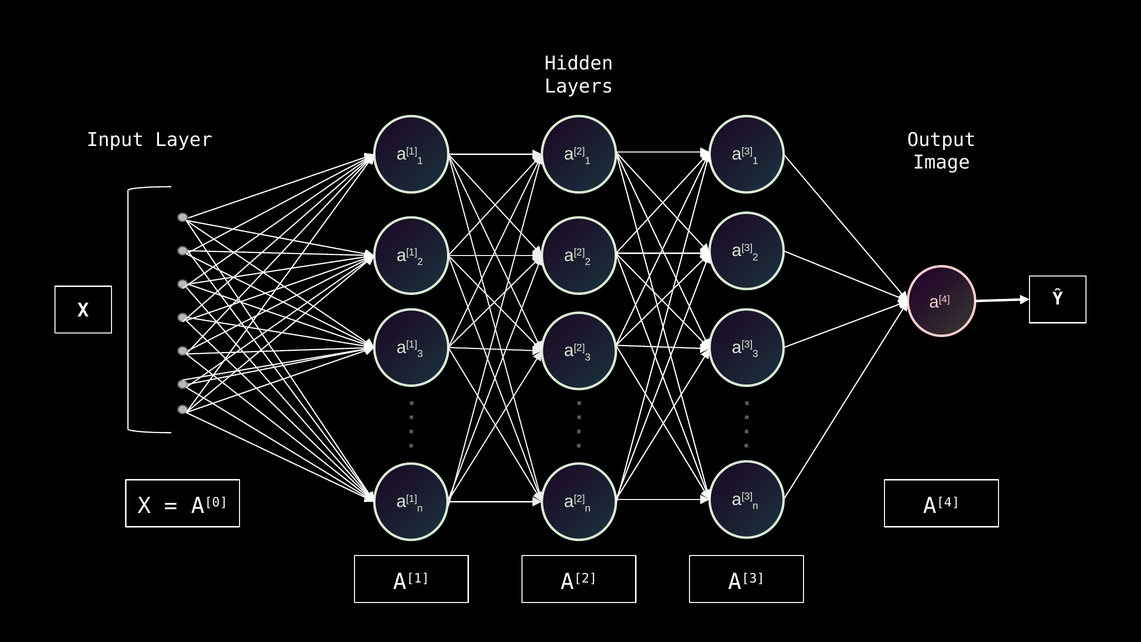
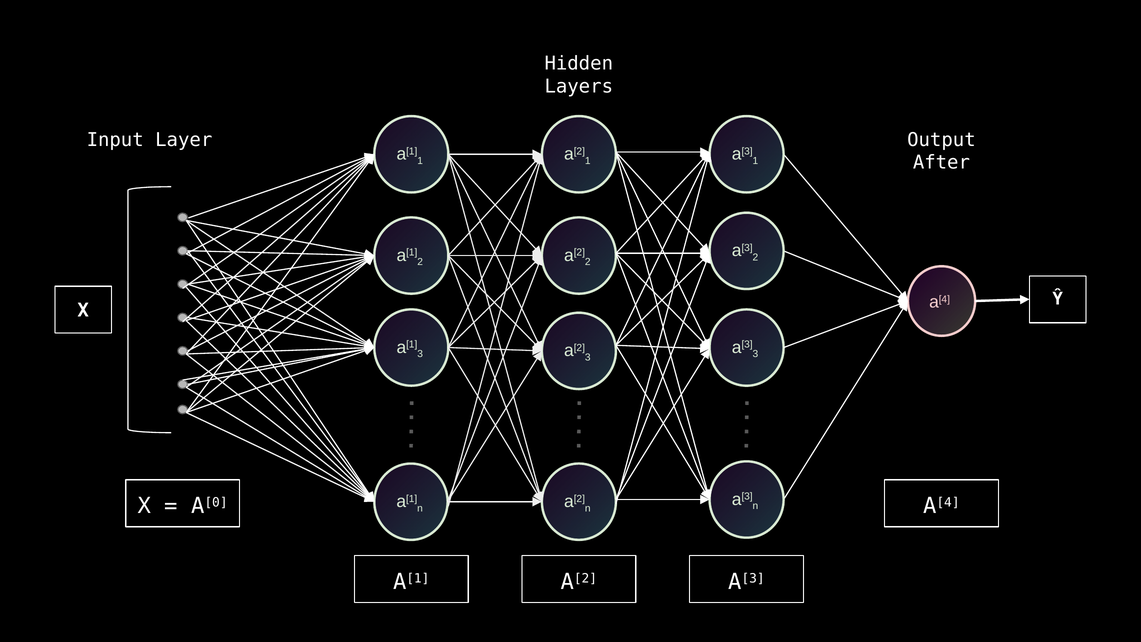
Image: Image -> After
